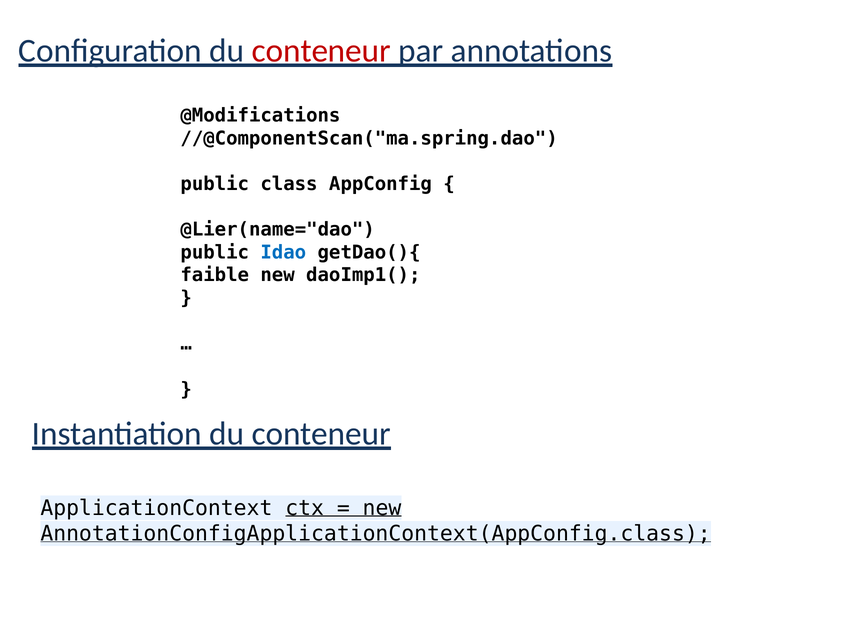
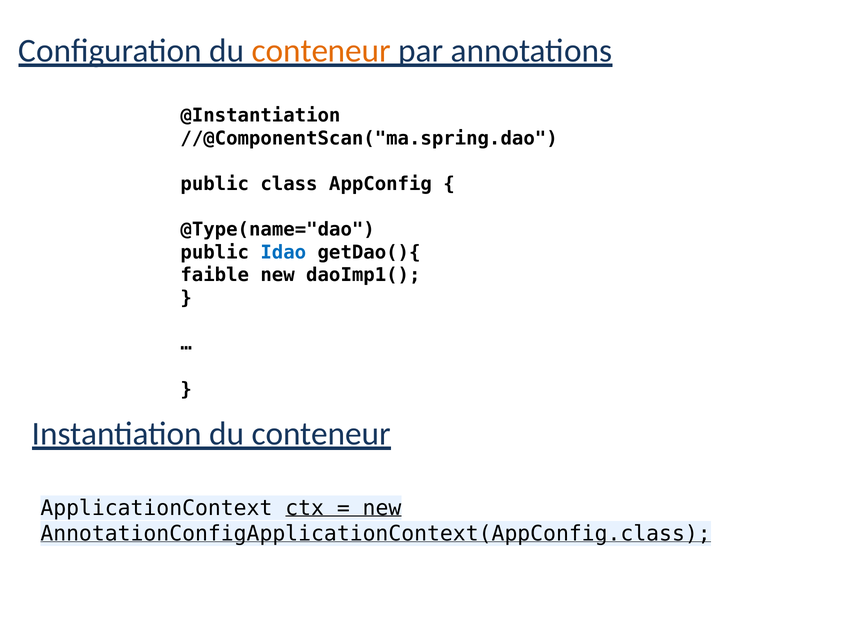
conteneur at (321, 51) colour: red -> orange
@Modifications: @Modifications -> @Instantiation
@Lier(name="dao: @Lier(name="dao -> @Type(name="dao
